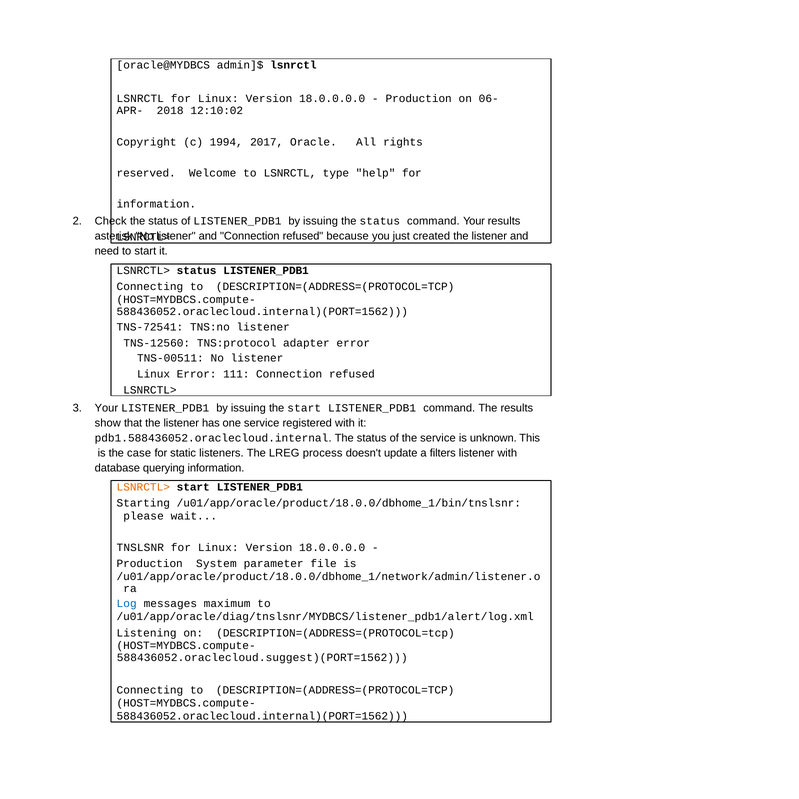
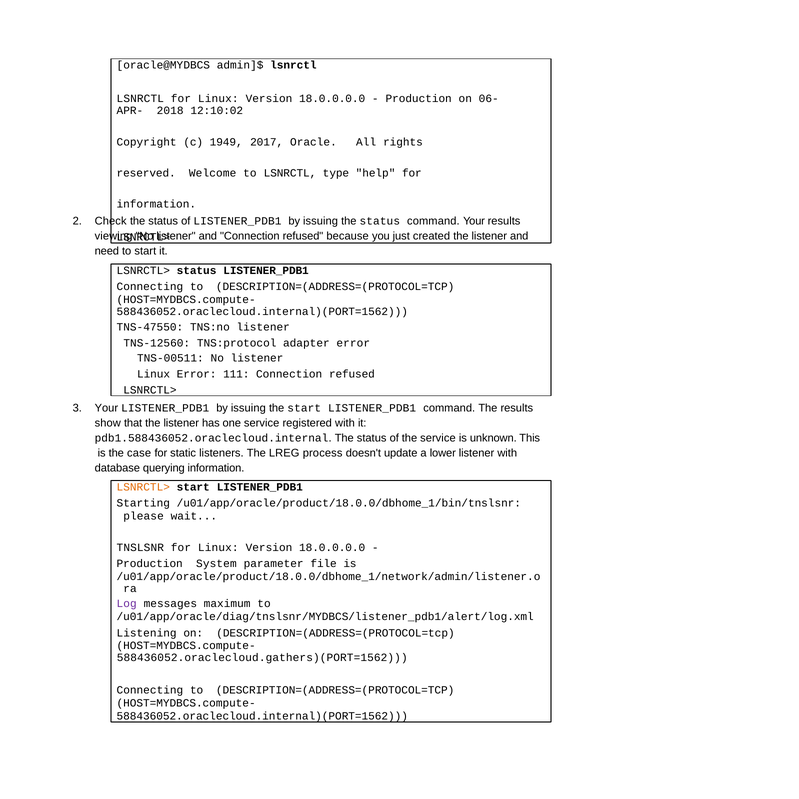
1994: 1994 -> 1949
asterisk: asterisk -> viewing
TNS-72541: TNS-72541 -> TNS-47550
filters: filters -> lower
Log colour: blue -> purple
588436052.oraclecloud.suggest)(PORT=1562: 588436052.oraclecloud.suggest)(PORT=1562 -> 588436052.oraclecloud.gathers)(PORT=1562
